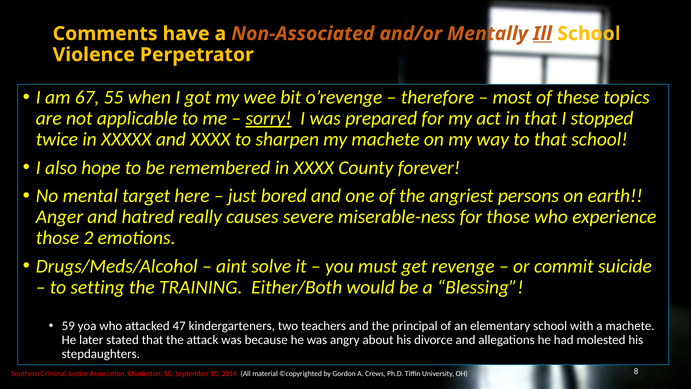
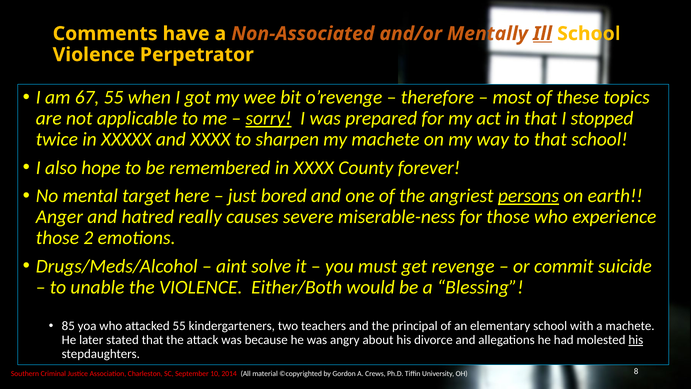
persons underline: none -> present
setting: setting -> unable
the TRAINING: TRAINING -> VIOLENCE
59: 59 -> 85
attacked 47: 47 -> 55
his at (636, 340) underline: none -> present
